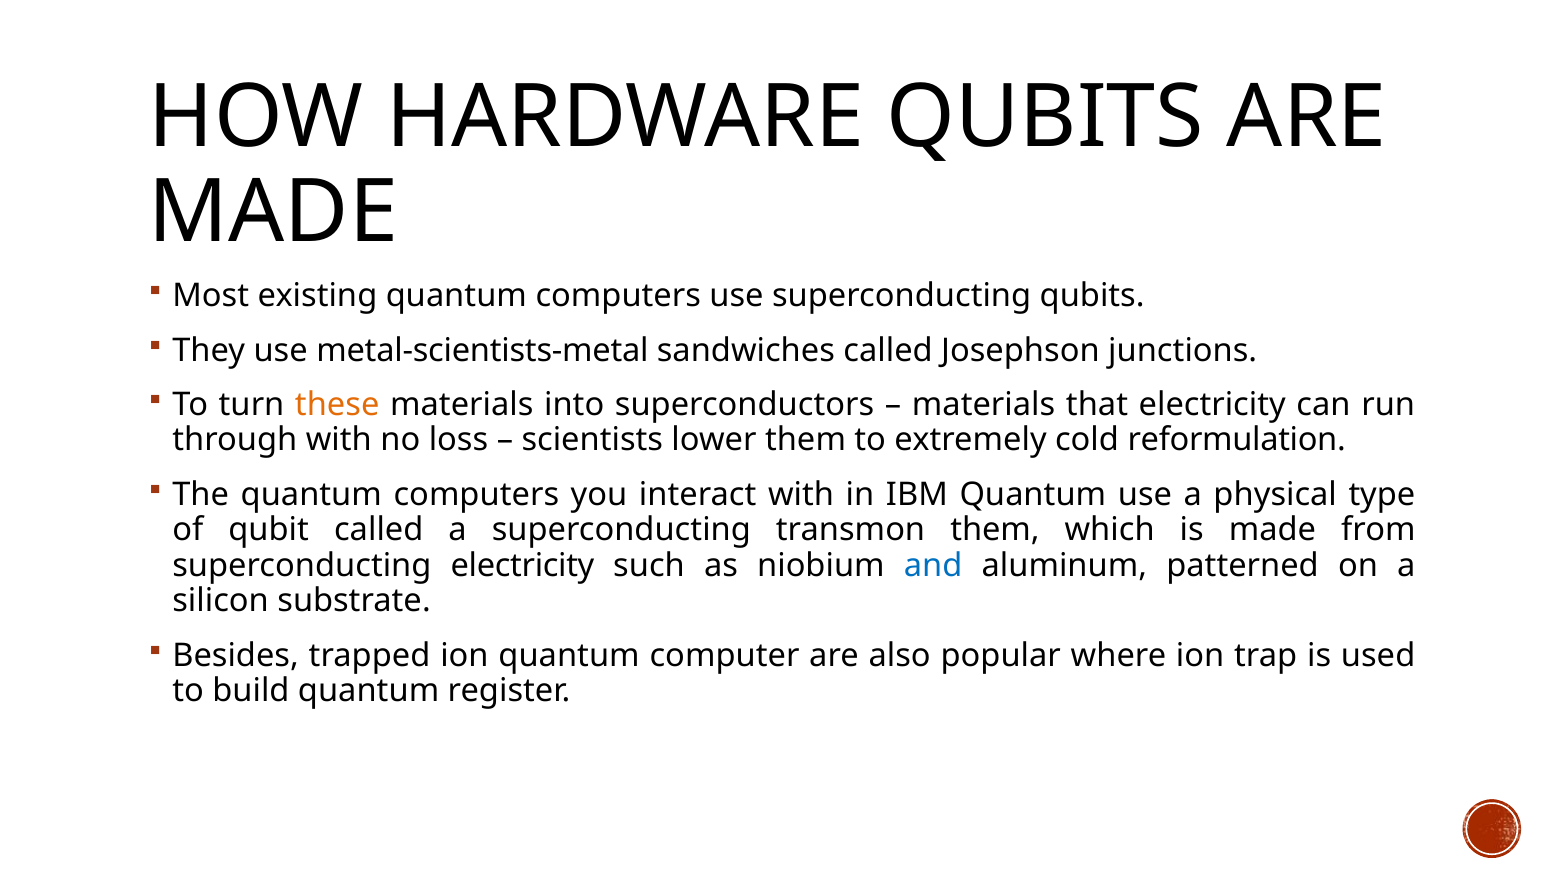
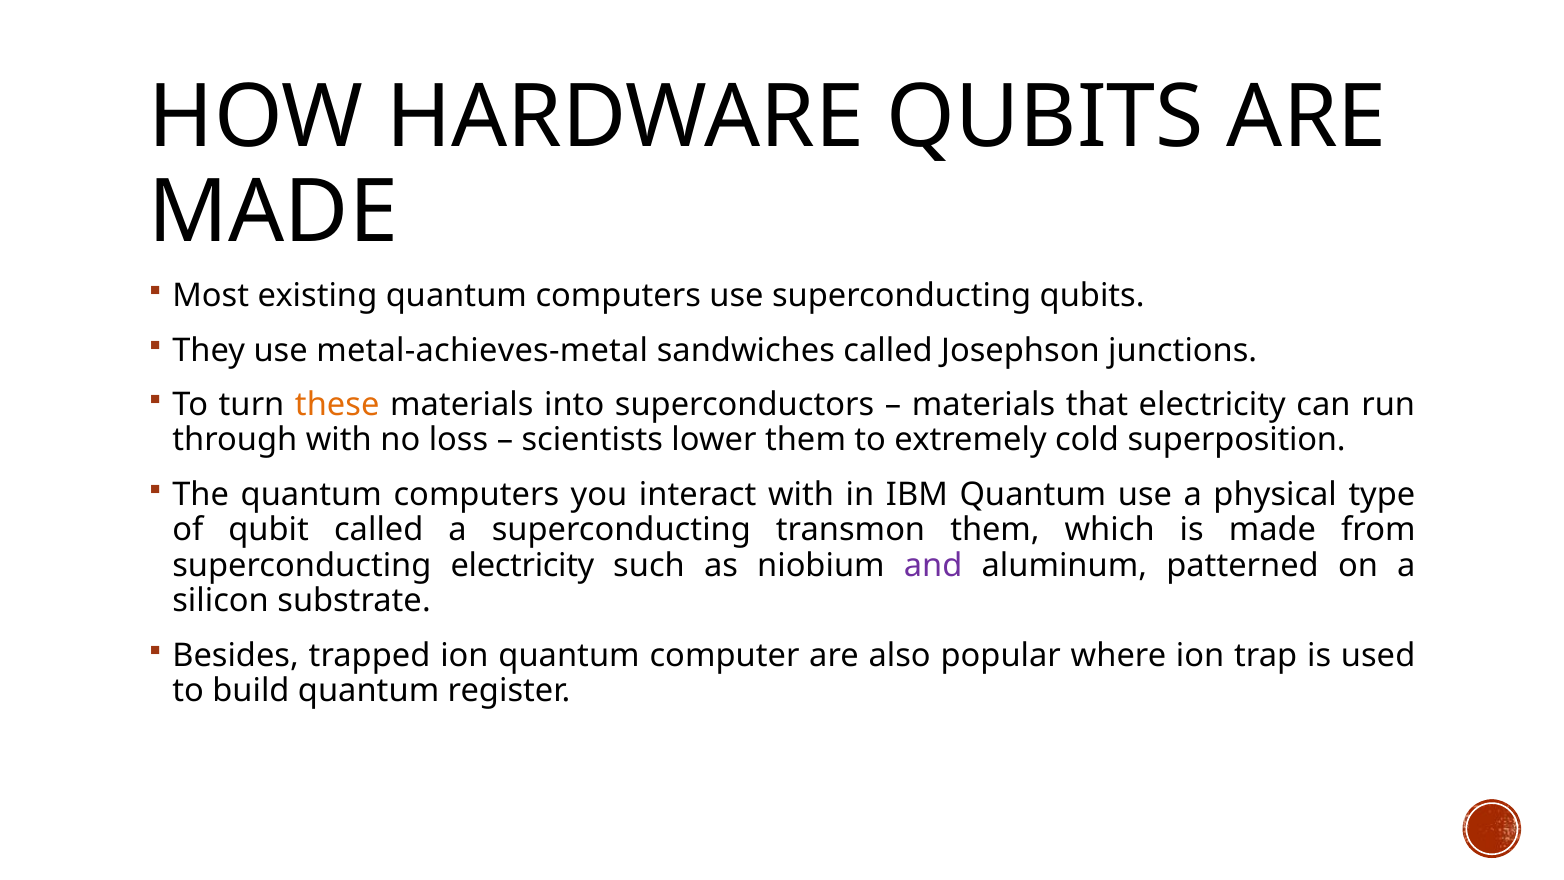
metal-scientists-metal: metal-scientists-metal -> metal-achieves-metal
reformulation: reformulation -> superposition
and colour: blue -> purple
